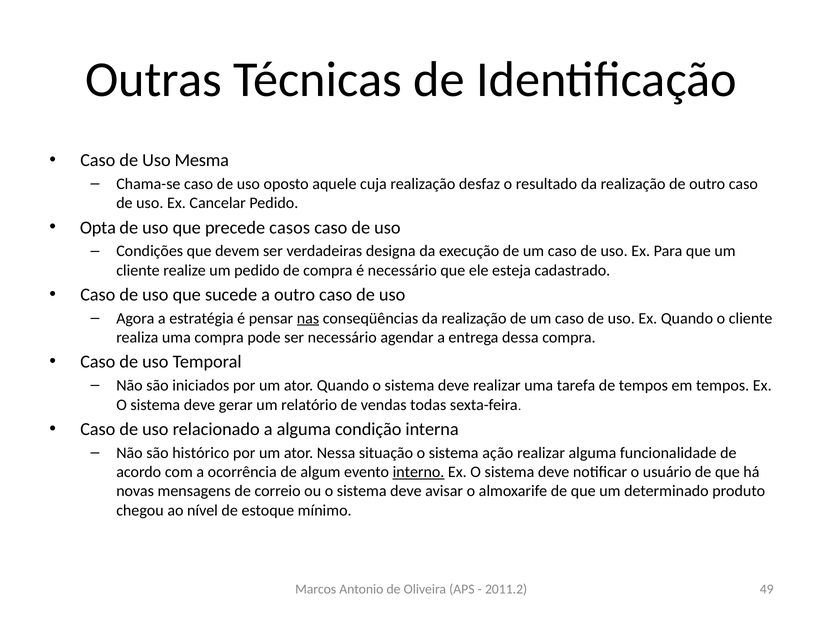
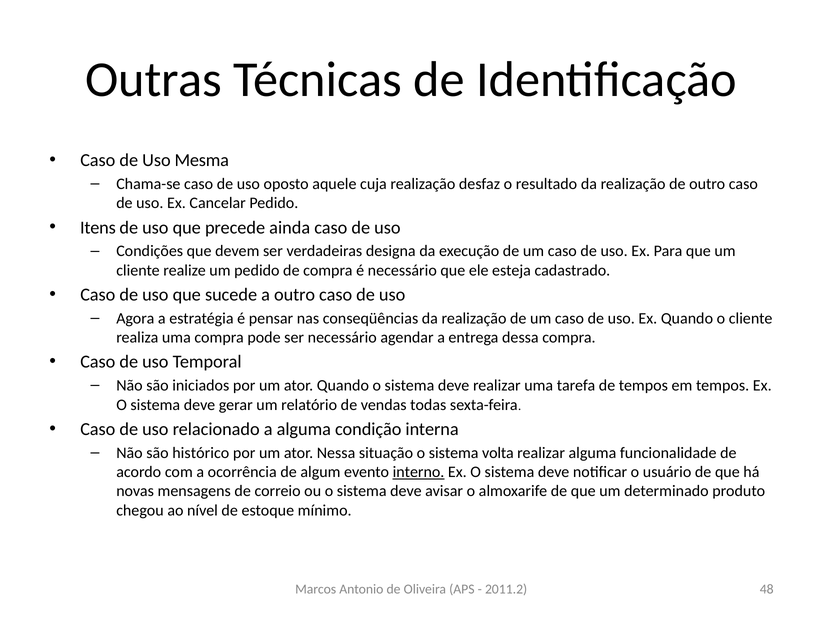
Opta: Opta -> Itens
casos: casos -> ainda
nas underline: present -> none
ação: ação -> volta
49: 49 -> 48
